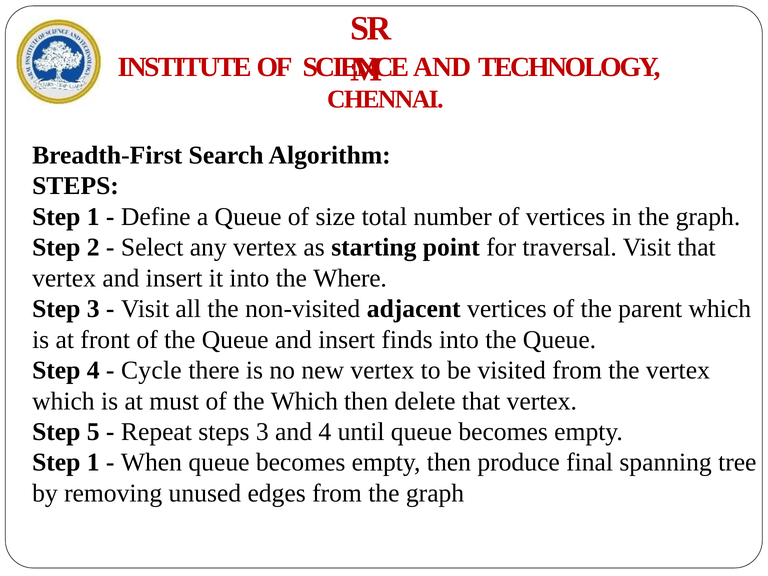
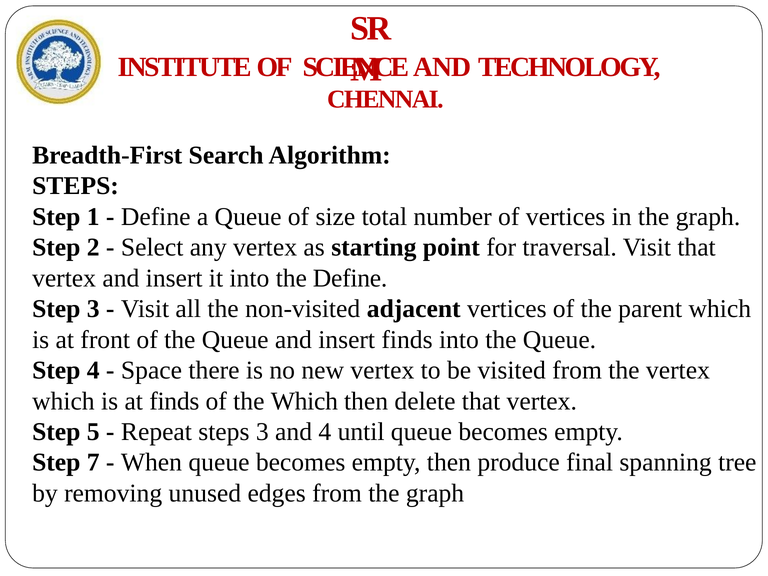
the Where: Where -> Define
Cycle: Cycle -> Space
at must: must -> finds
1 at (93, 463): 1 -> 7
